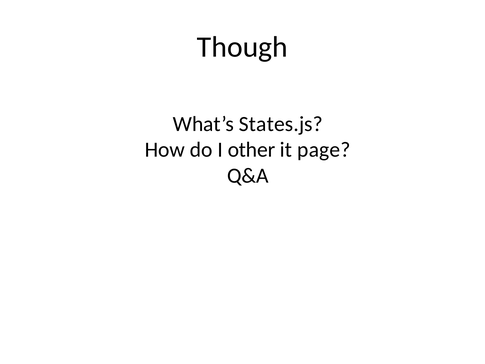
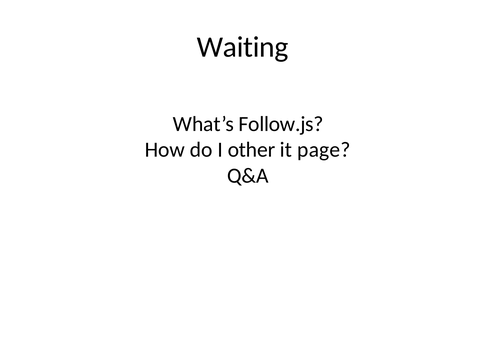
Though: Though -> Waiting
States.js: States.js -> Follow.js
